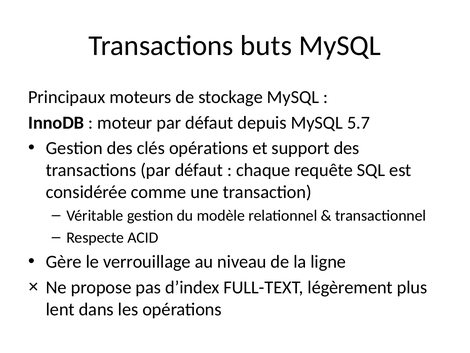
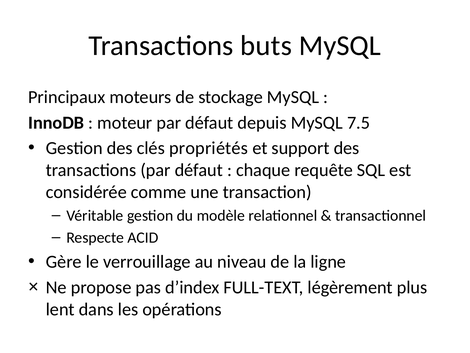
5.7: 5.7 -> 7.5
clés opérations: opérations -> propriétés
